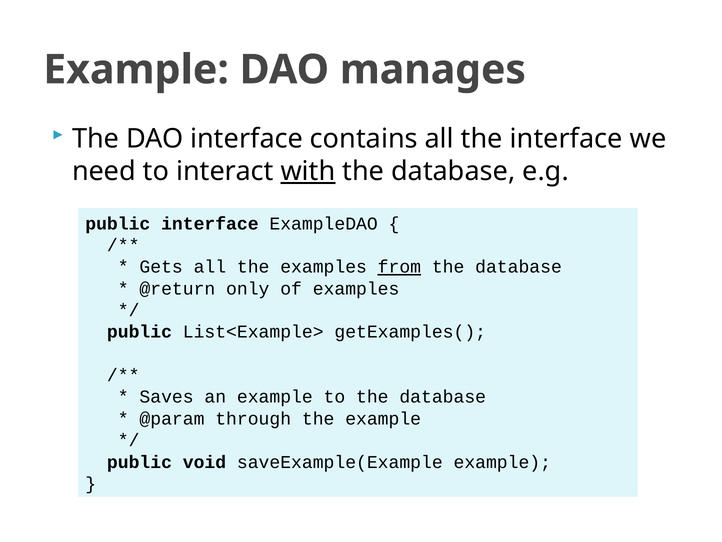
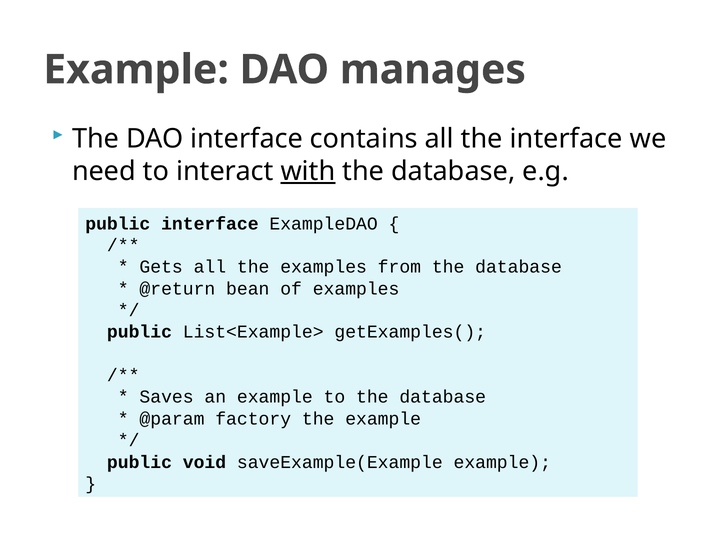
from underline: present -> none
only: only -> bean
through: through -> factory
